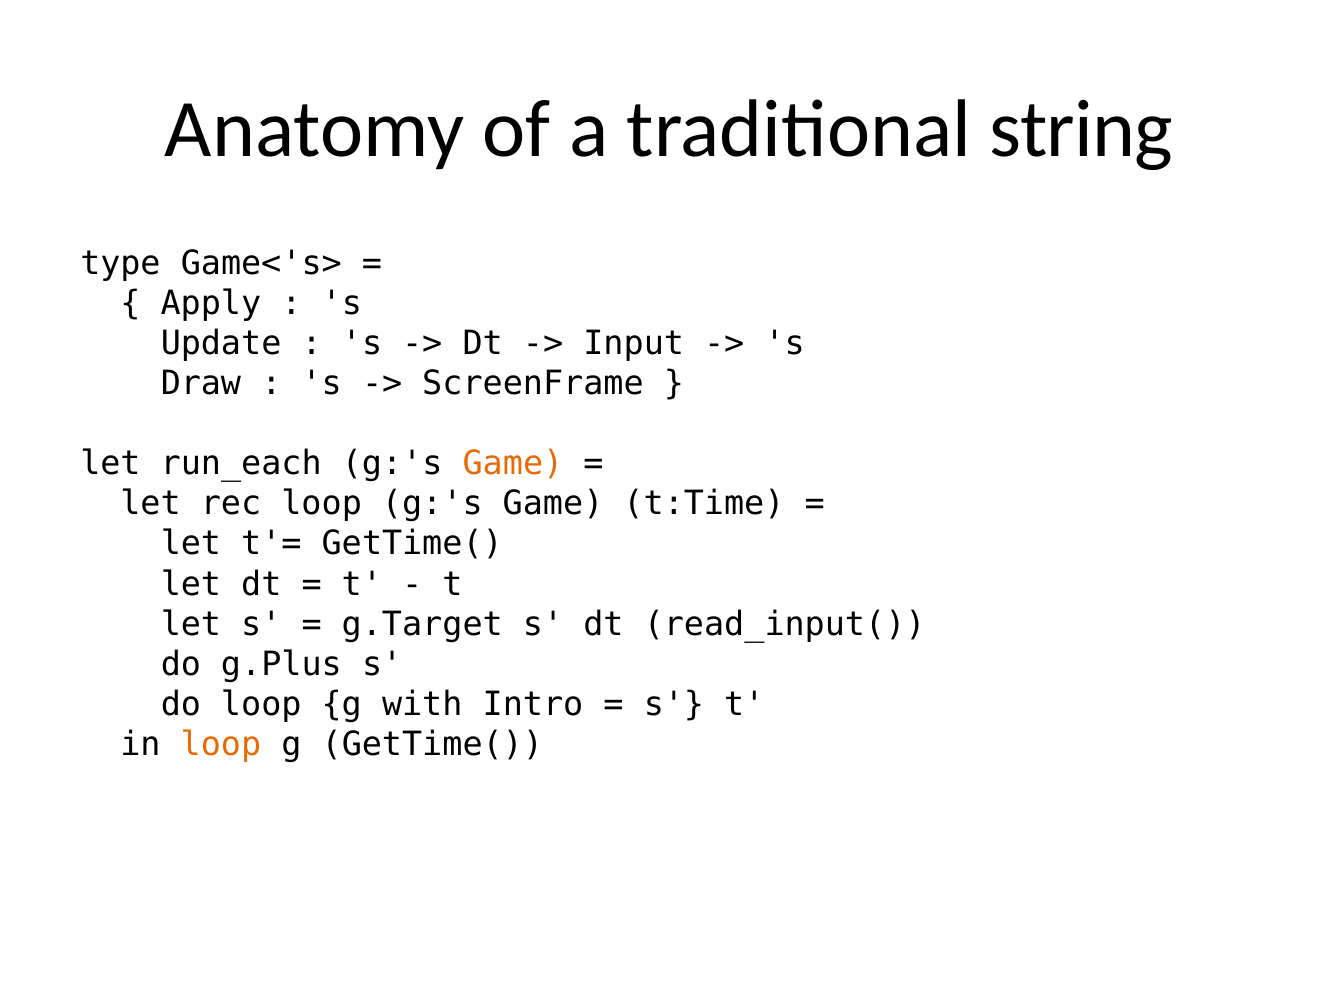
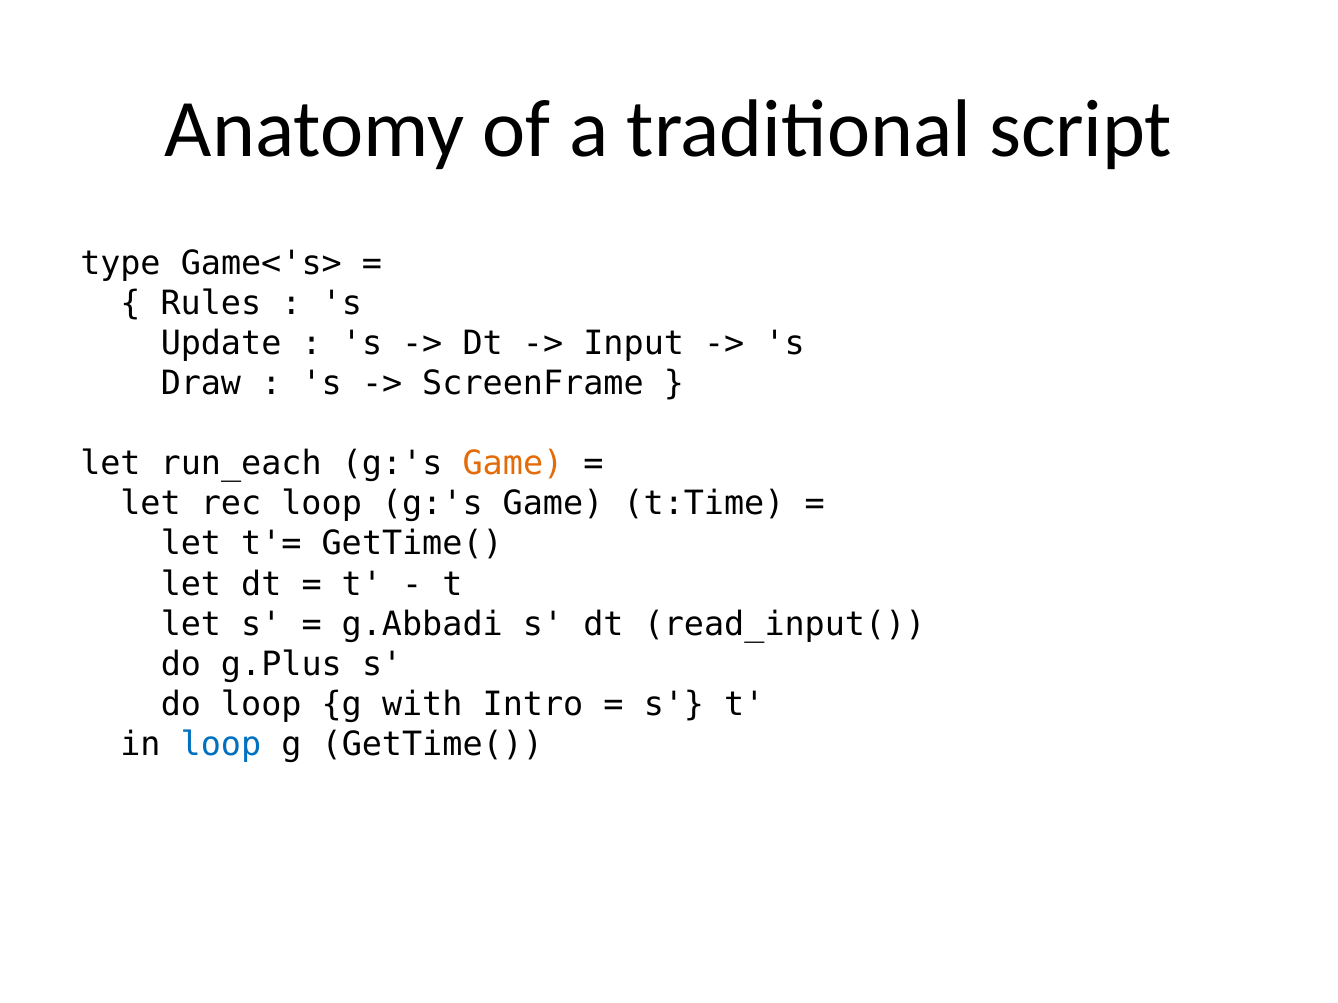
string: string -> script
Apply: Apply -> Rules
g.Target: g.Target -> g.Abbadi
loop at (221, 745) colour: orange -> blue
